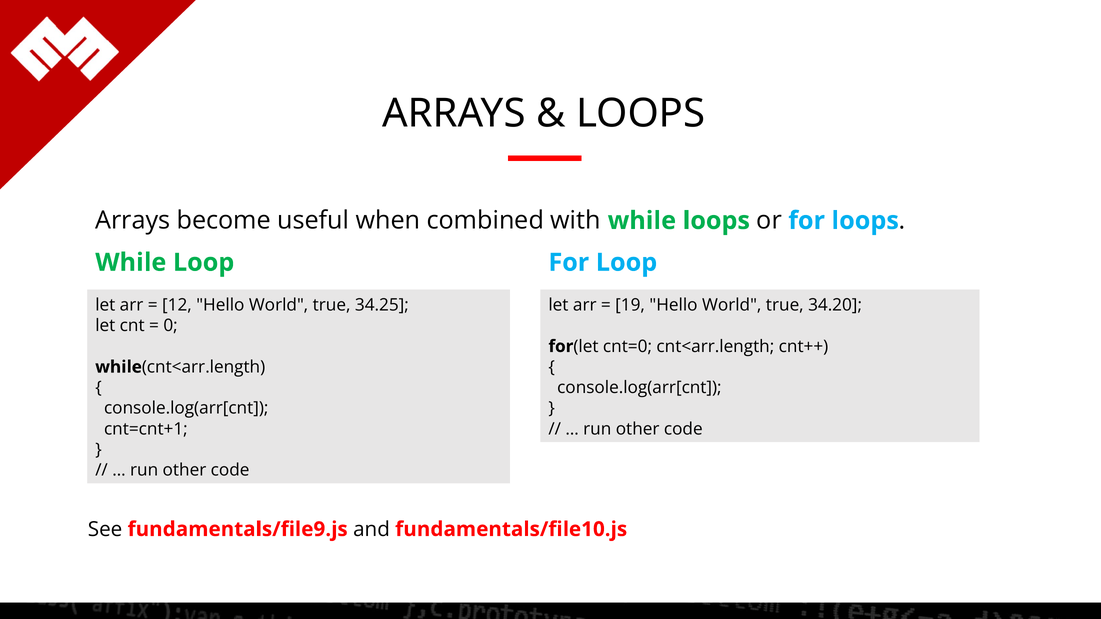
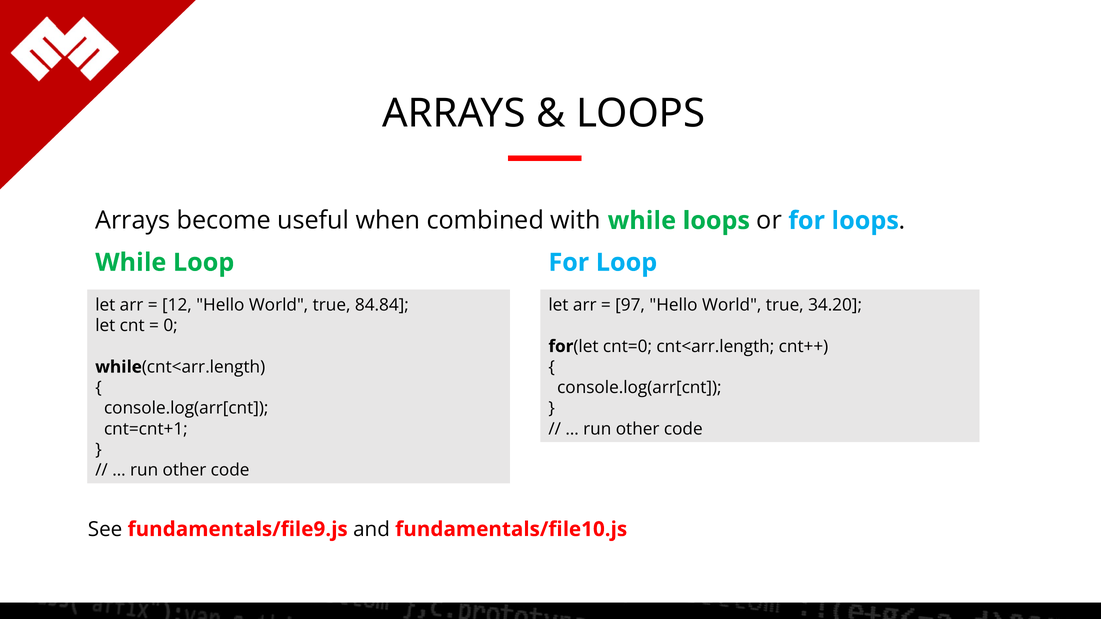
34.25: 34.25 -> 84.84
19: 19 -> 97
